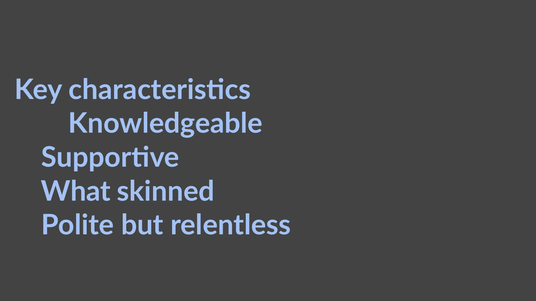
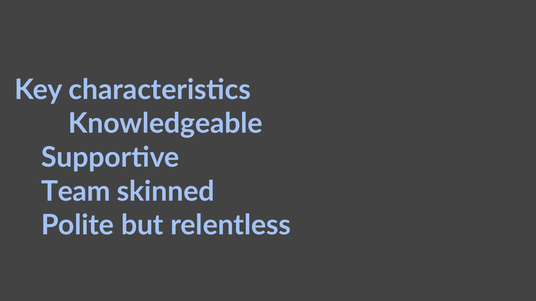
What: What -> Team
